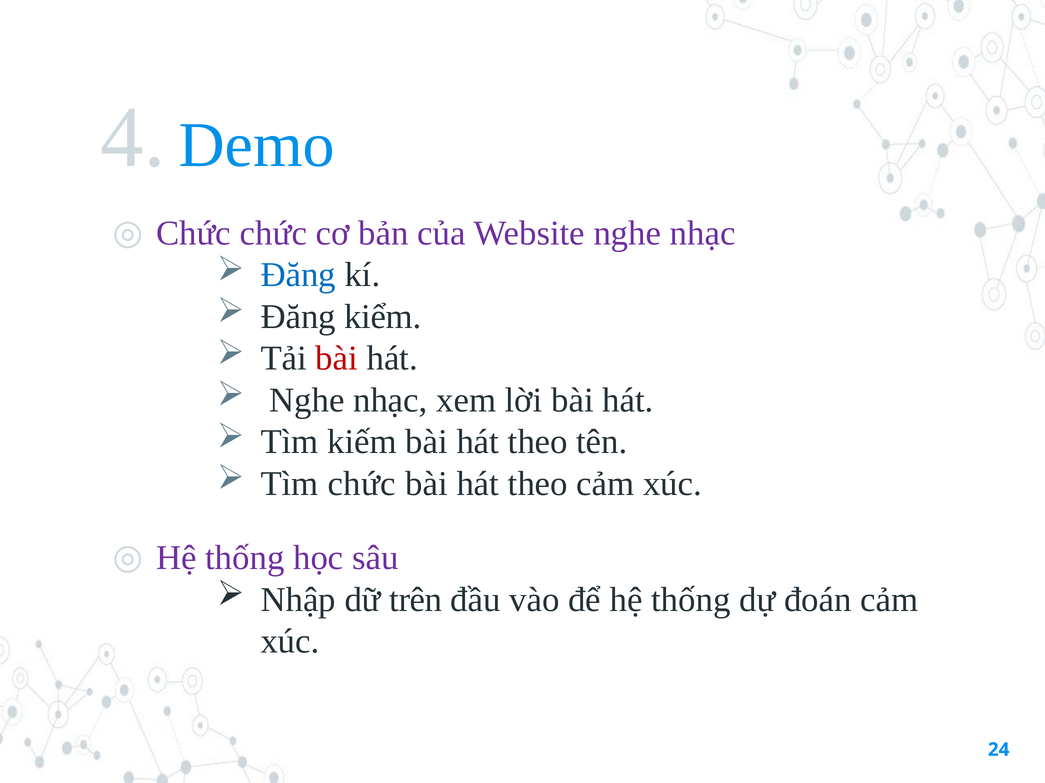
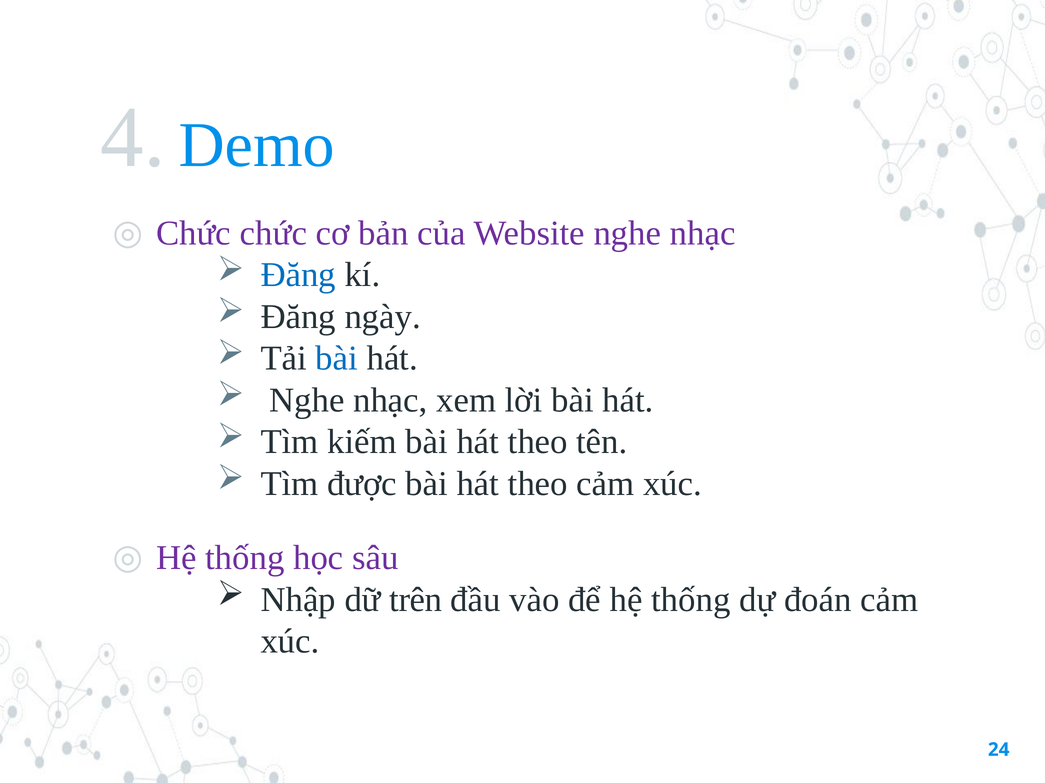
kiểm: kiểm -> ngày
bài at (337, 359) colour: red -> blue
Tìm chức: chức -> được
